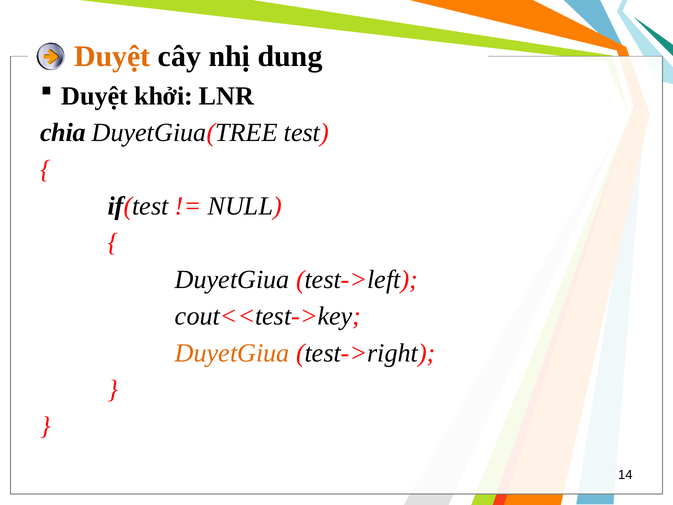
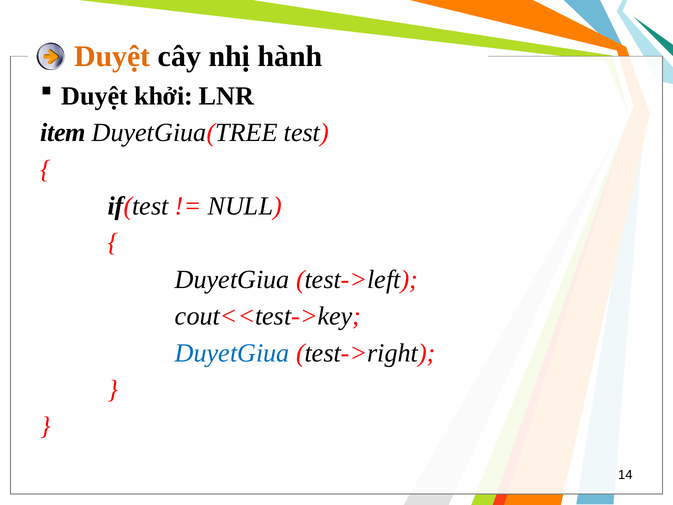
dung: dung -> hành
chia: chia -> item
DuyetGiua at (232, 353) colour: orange -> blue
